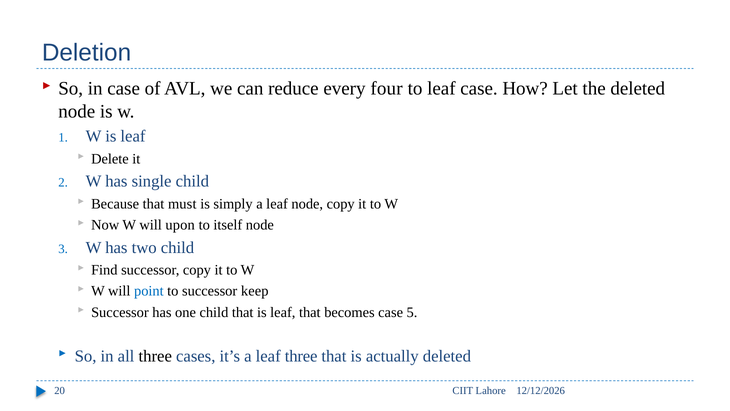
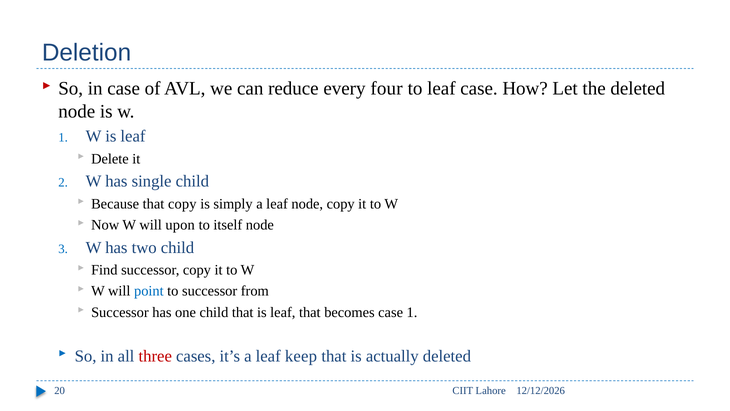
that must: must -> copy
keep: keep -> from
case 5: 5 -> 1
three at (155, 356) colour: black -> red
leaf three: three -> keep
